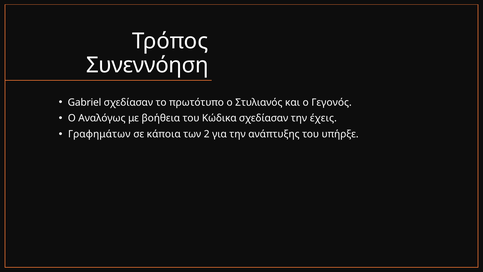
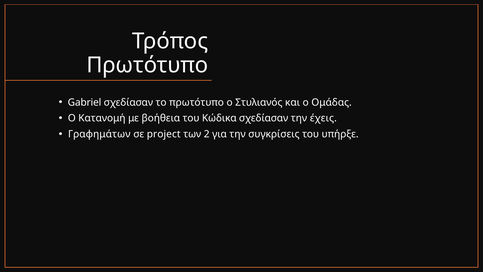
Συνεννόηση at (147, 65): Συνεννόηση -> Πρωτότυπο
Γεγονός: Γεγονός -> Ομάδας
Αναλόγως: Αναλόγως -> Κατανομή
κάποια: κάποια -> project
ανάπτυξης: ανάπτυξης -> συγκρίσεις
